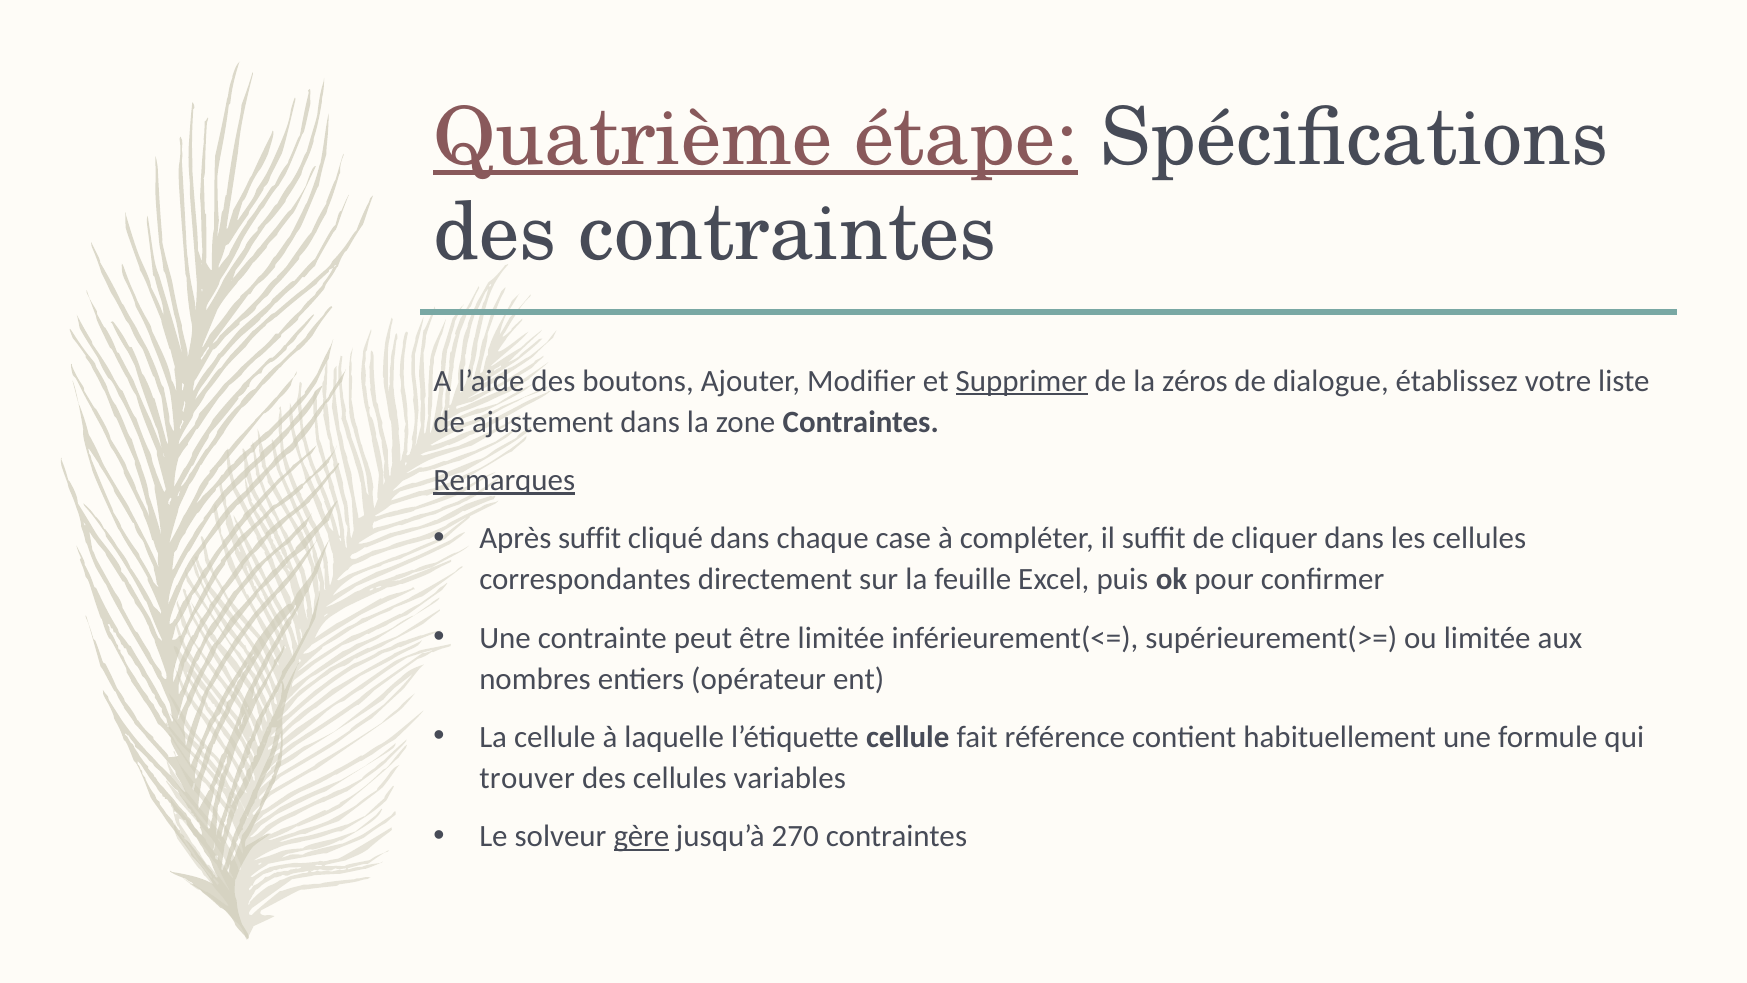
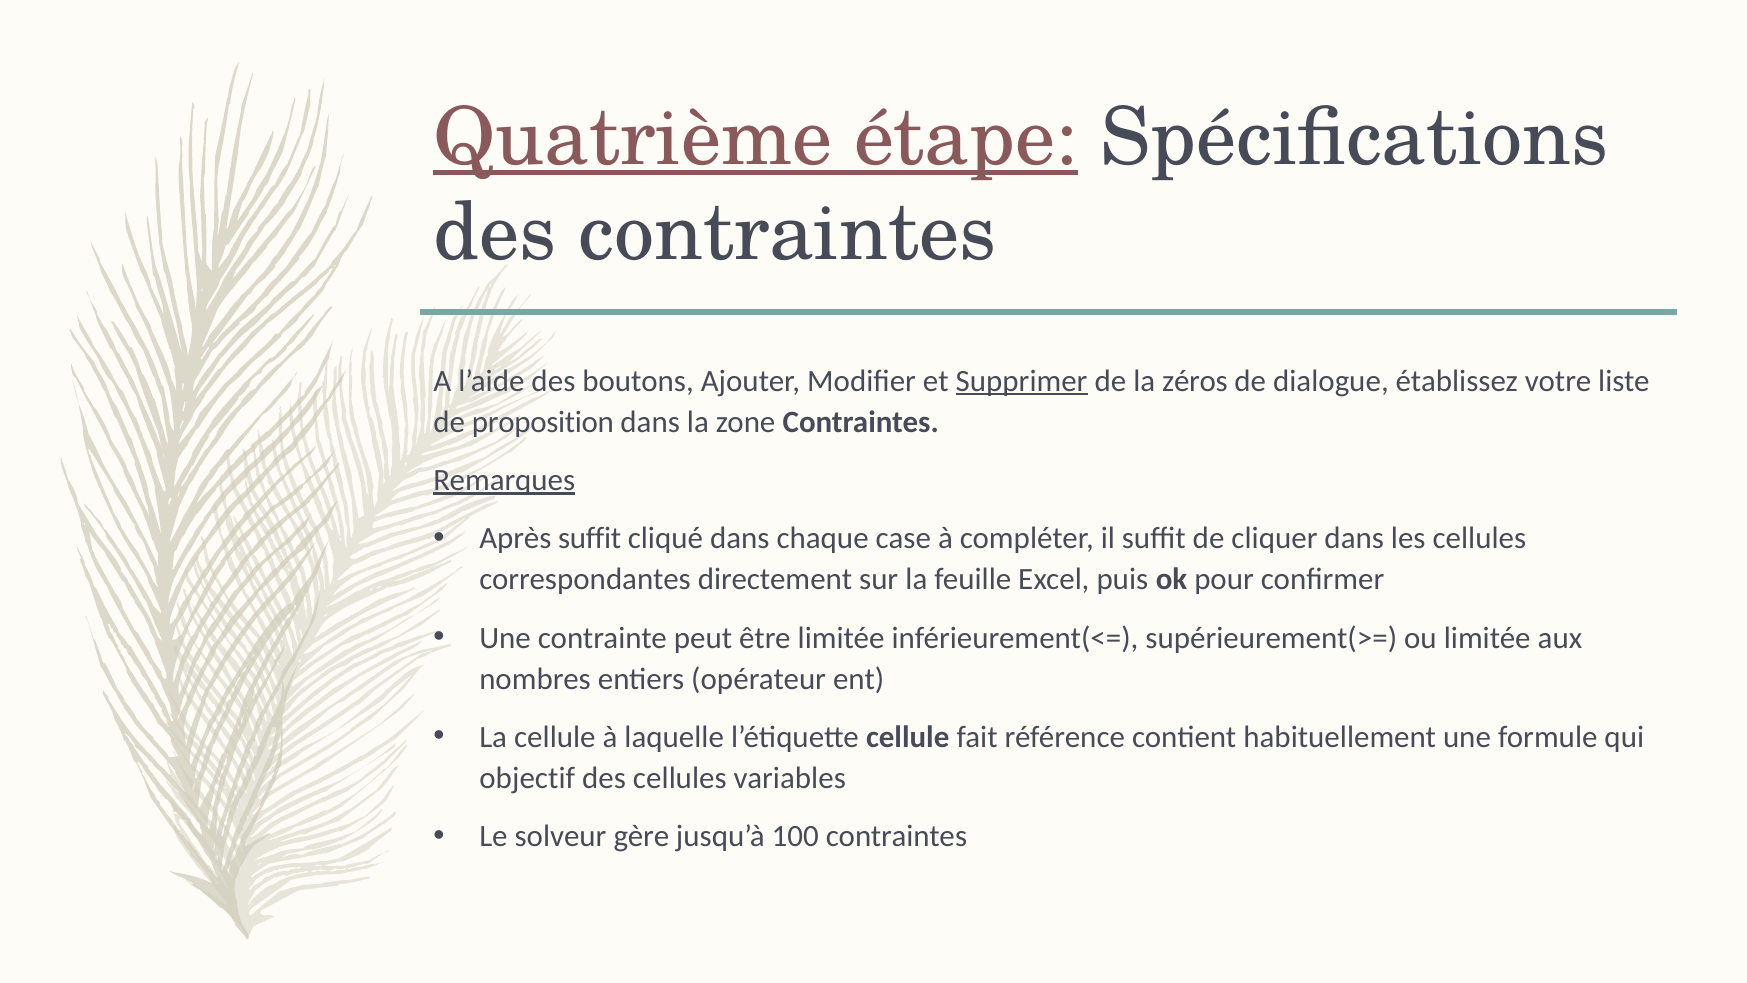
ajustement: ajustement -> proposition
trouver: trouver -> objectif
gère underline: present -> none
270: 270 -> 100
